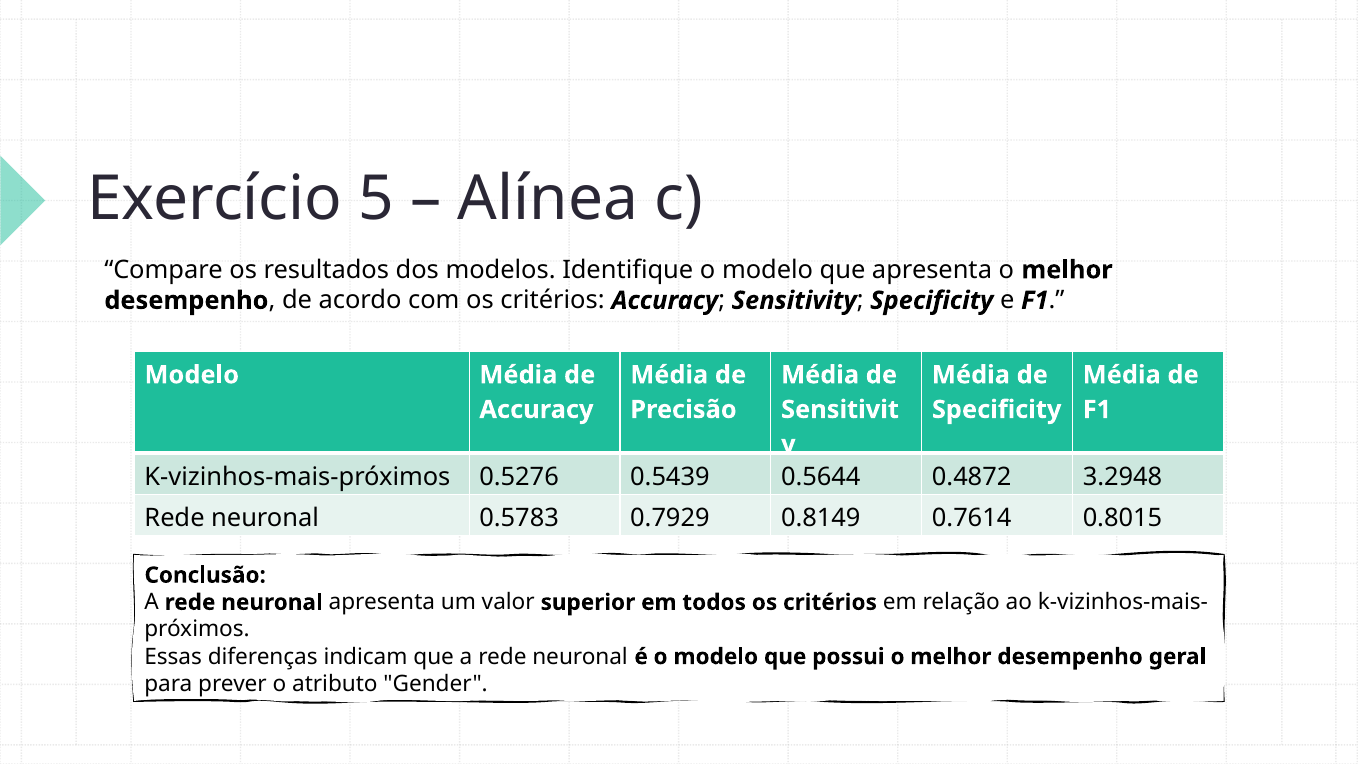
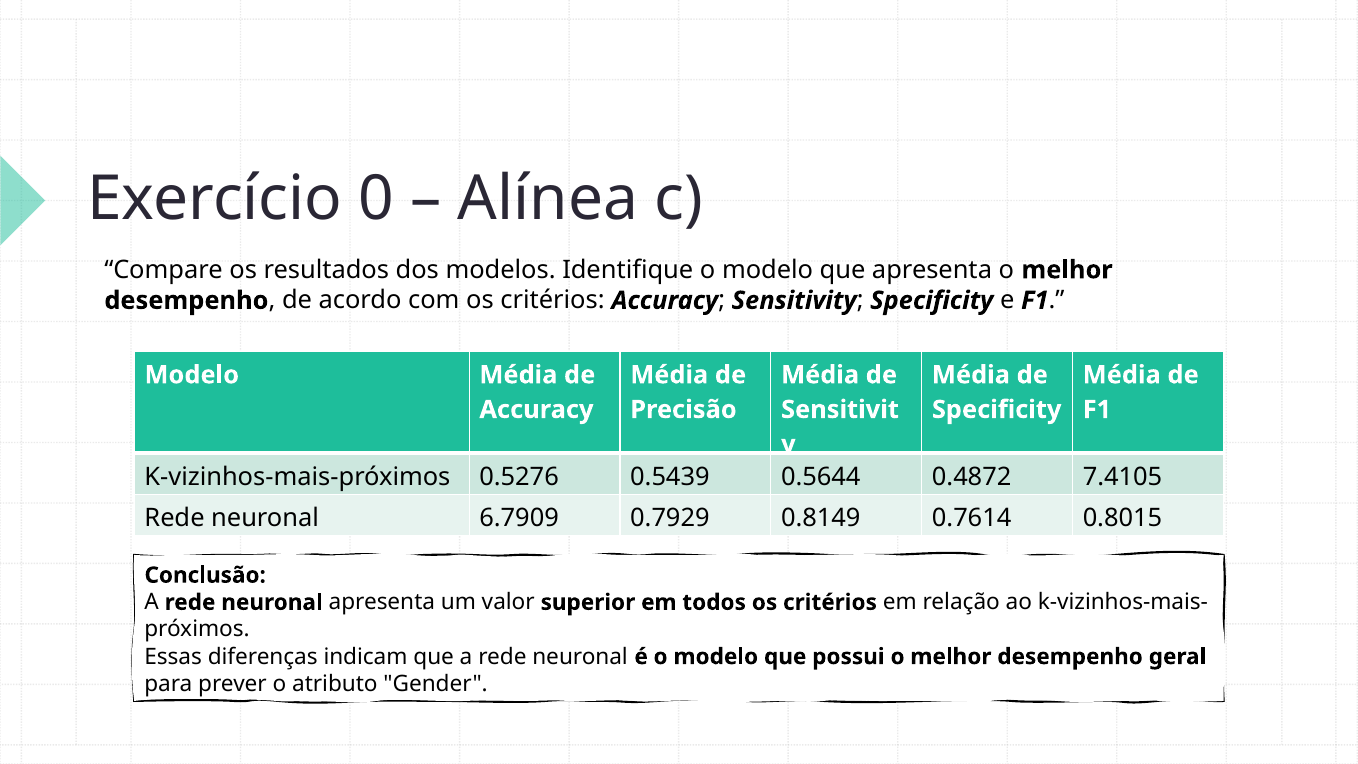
5: 5 -> 0
3.2948: 3.2948 -> 7.4105
0.5783: 0.5783 -> 6.7909
